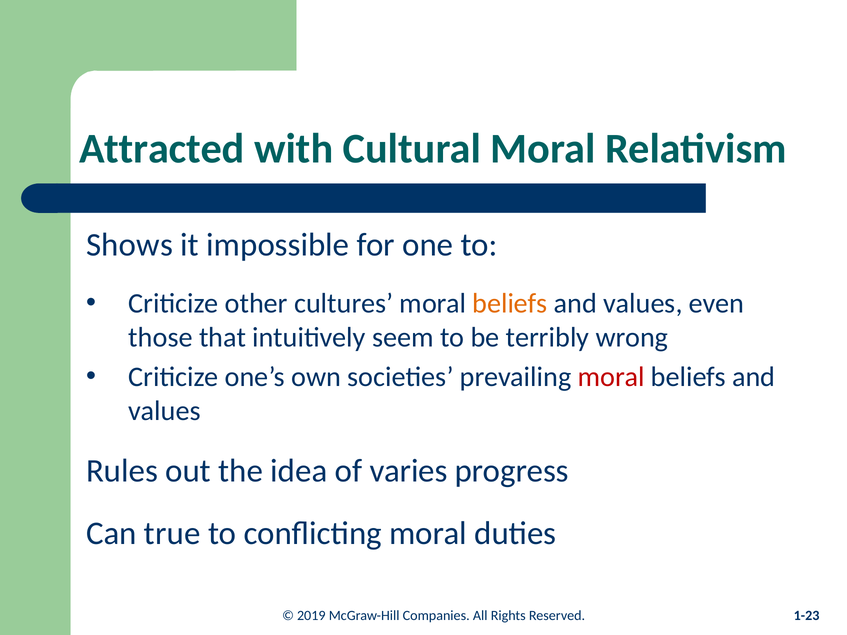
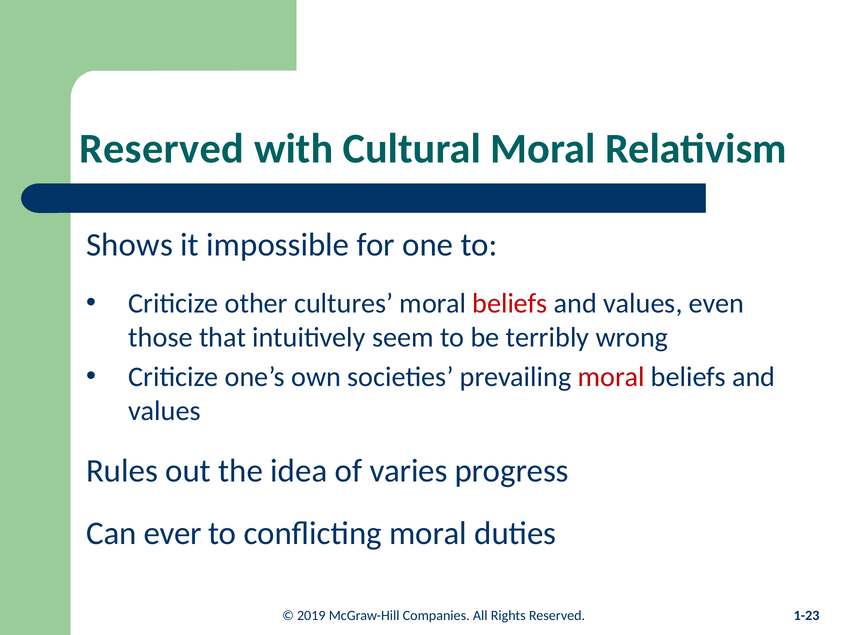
Attracted at (162, 149): Attracted -> Reserved
beliefs at (510, 304) colour: orange -> red
true: true -> ever
